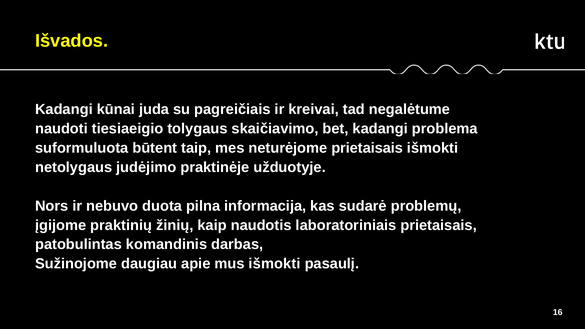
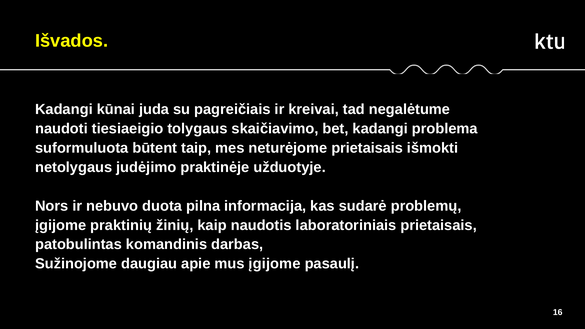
mus išmokti: išmokti -> įgijome
